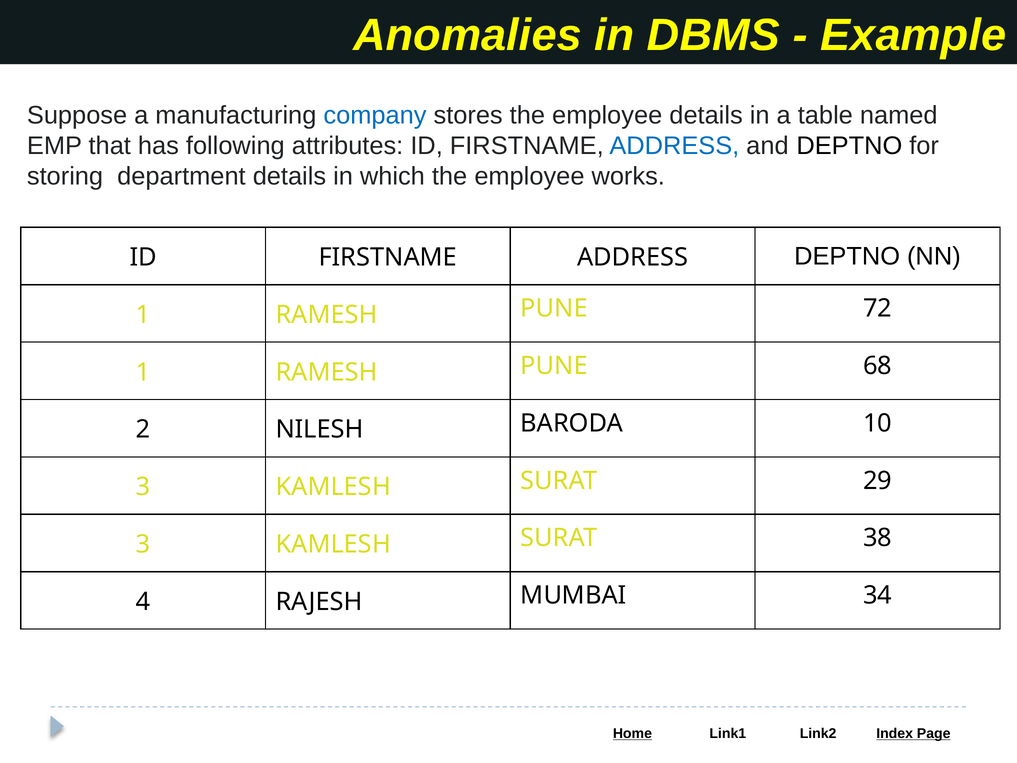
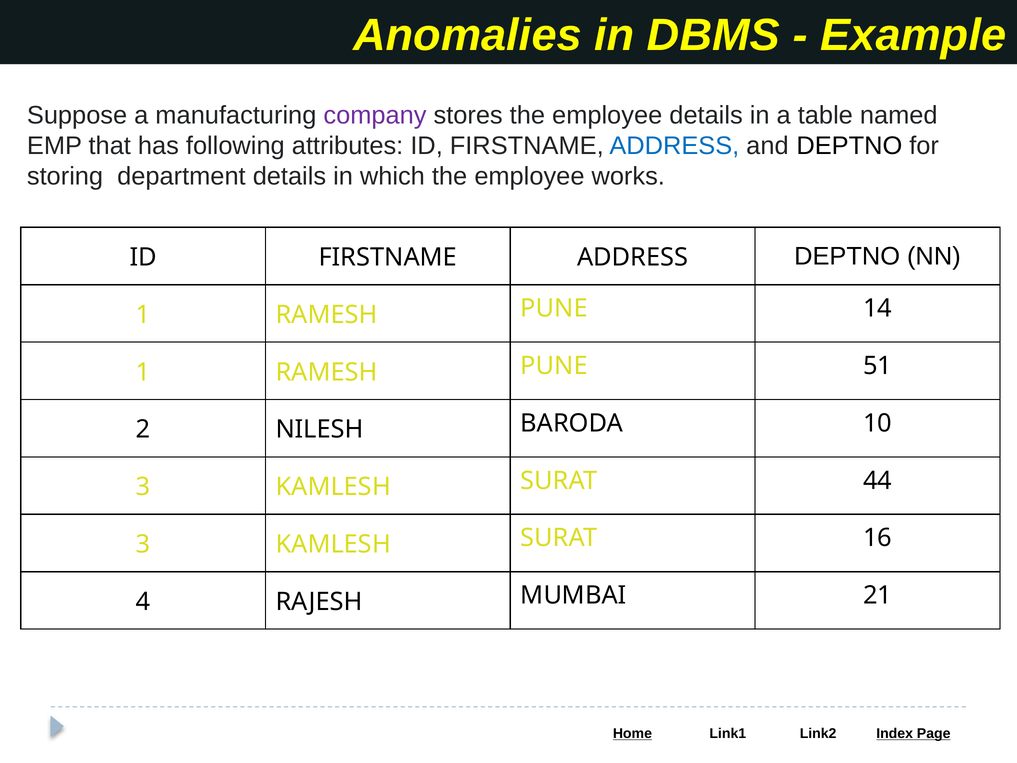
company colour: blue -> purple
72: 72 -> 14
68: 68 -> 51
29: 29 -> 44
38: 38 -> 16
34: 34 -> 21
